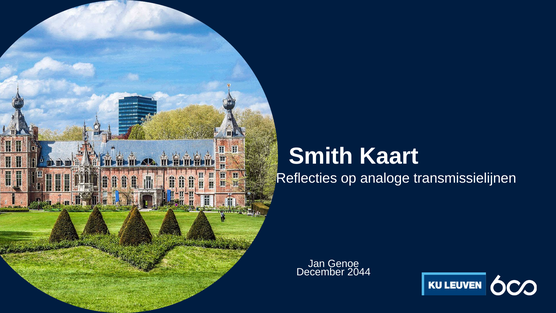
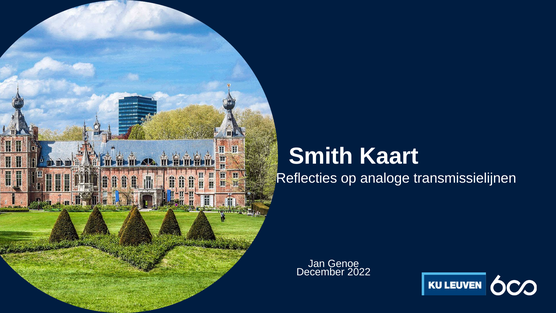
2044: 2044 -> 2022
